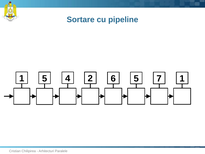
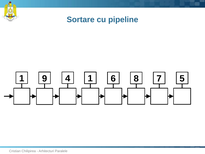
1 5: 5 -> 9
4 2: 2 -> 1
6 5: 5 -> 8
7 1: 1 -> 5
